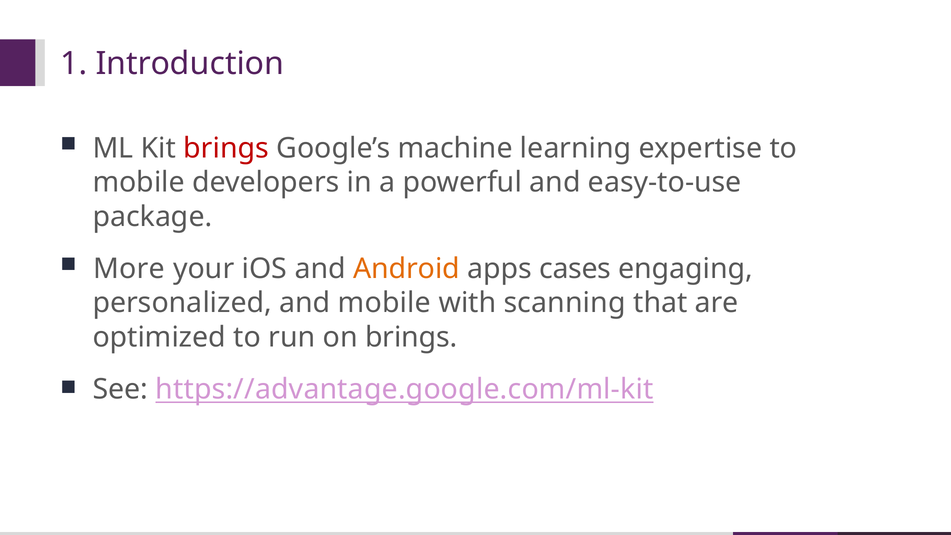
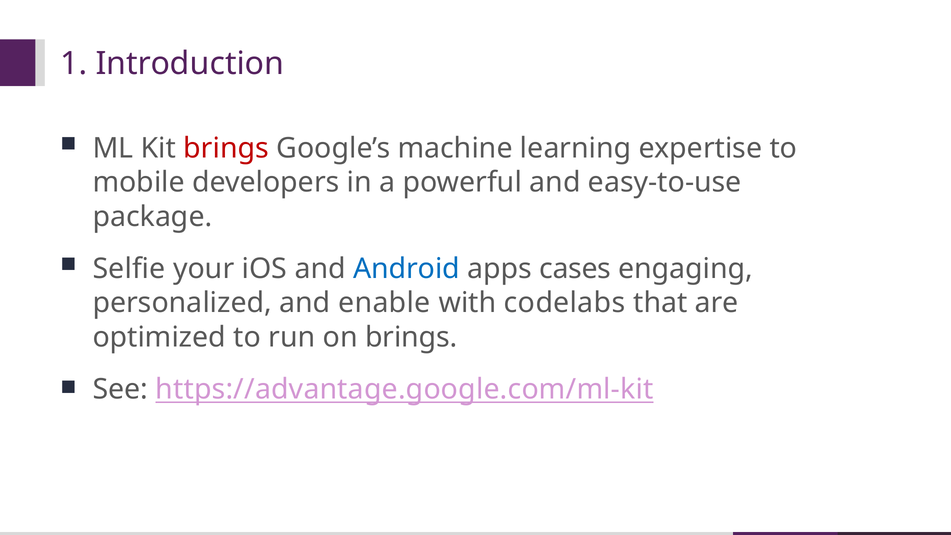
More: More -> Selfie
Android colour: orange -> blue
and mobile: mobile -> enable
scanning: scanning -> codelabs
